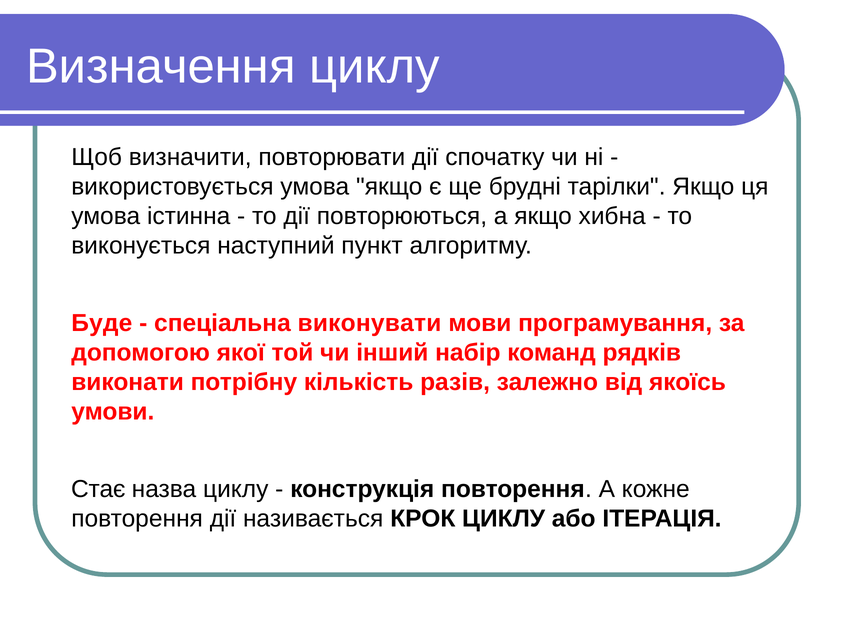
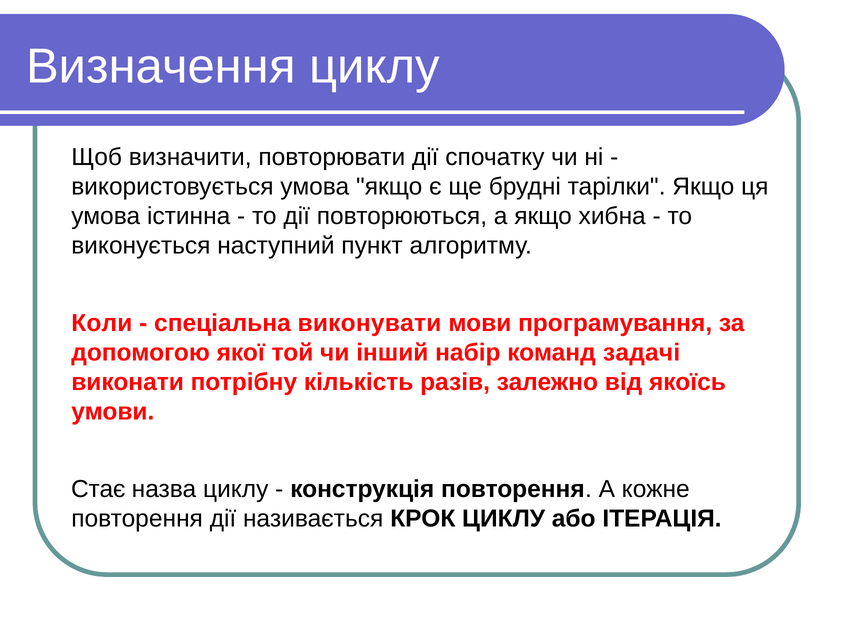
Буде: Буде -> Коли
рядкiв: рядкiв -> задачi
